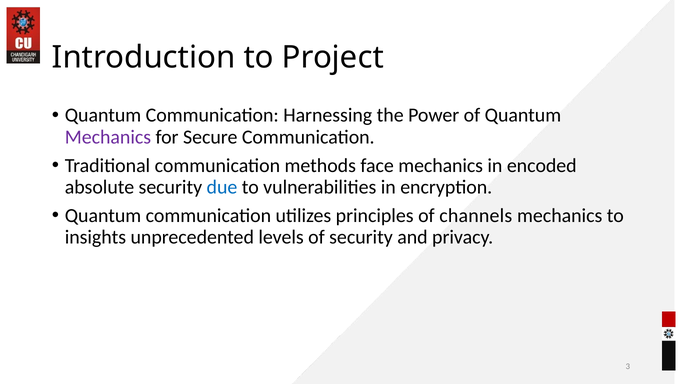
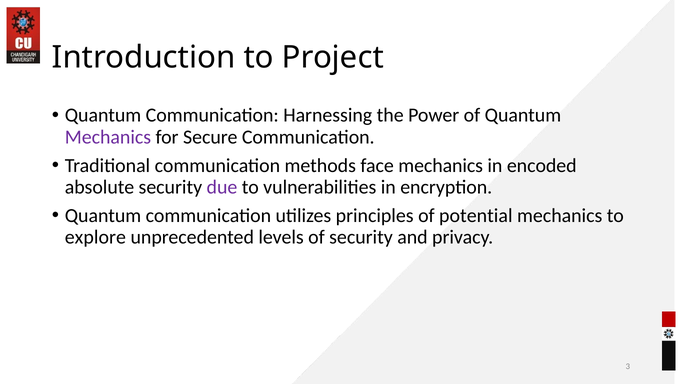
due colour: blue -> purple
channels: channels -> potential
insights: insights -> explore
